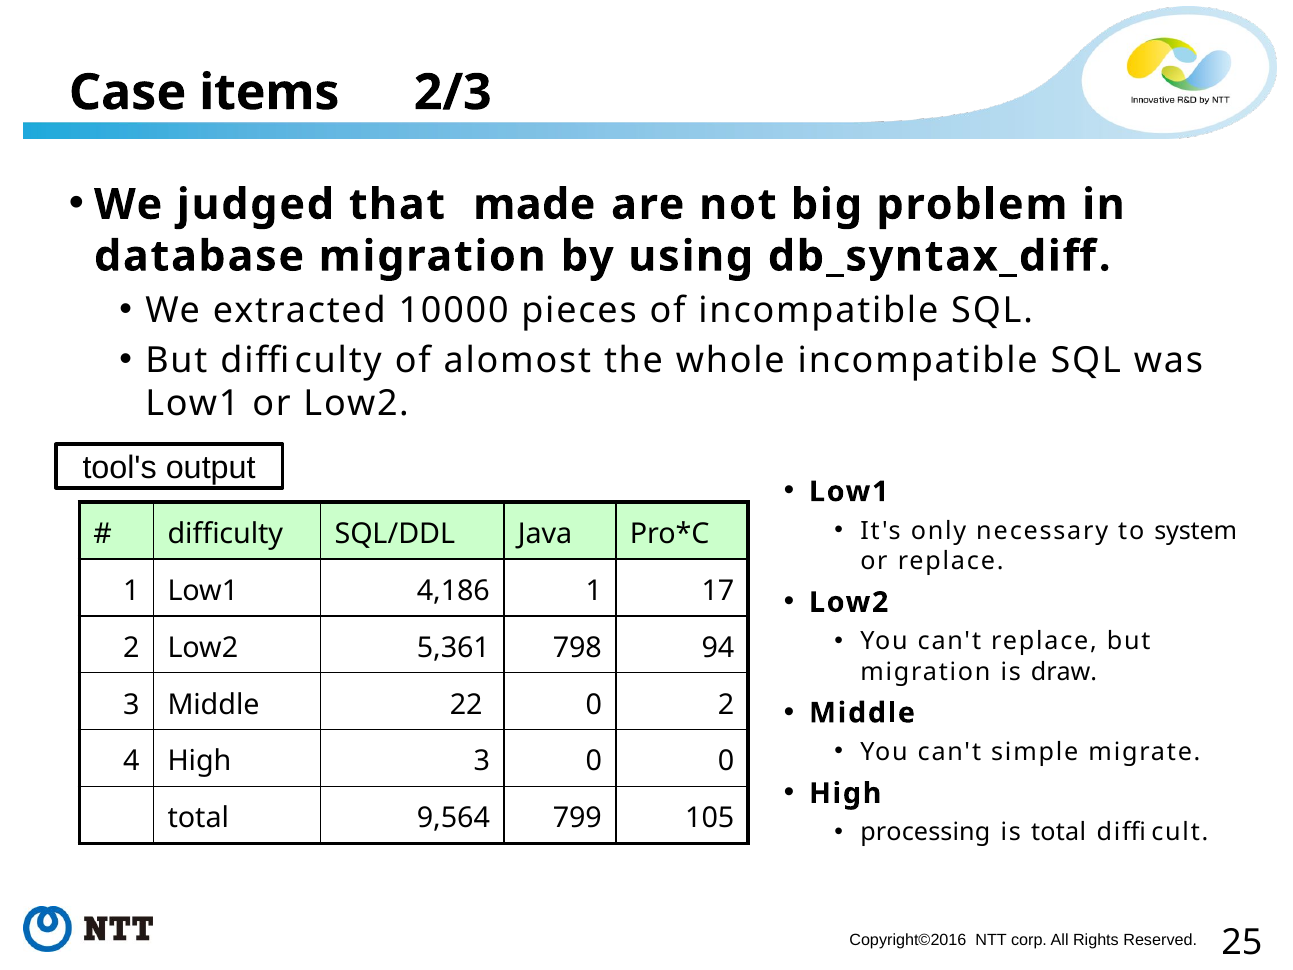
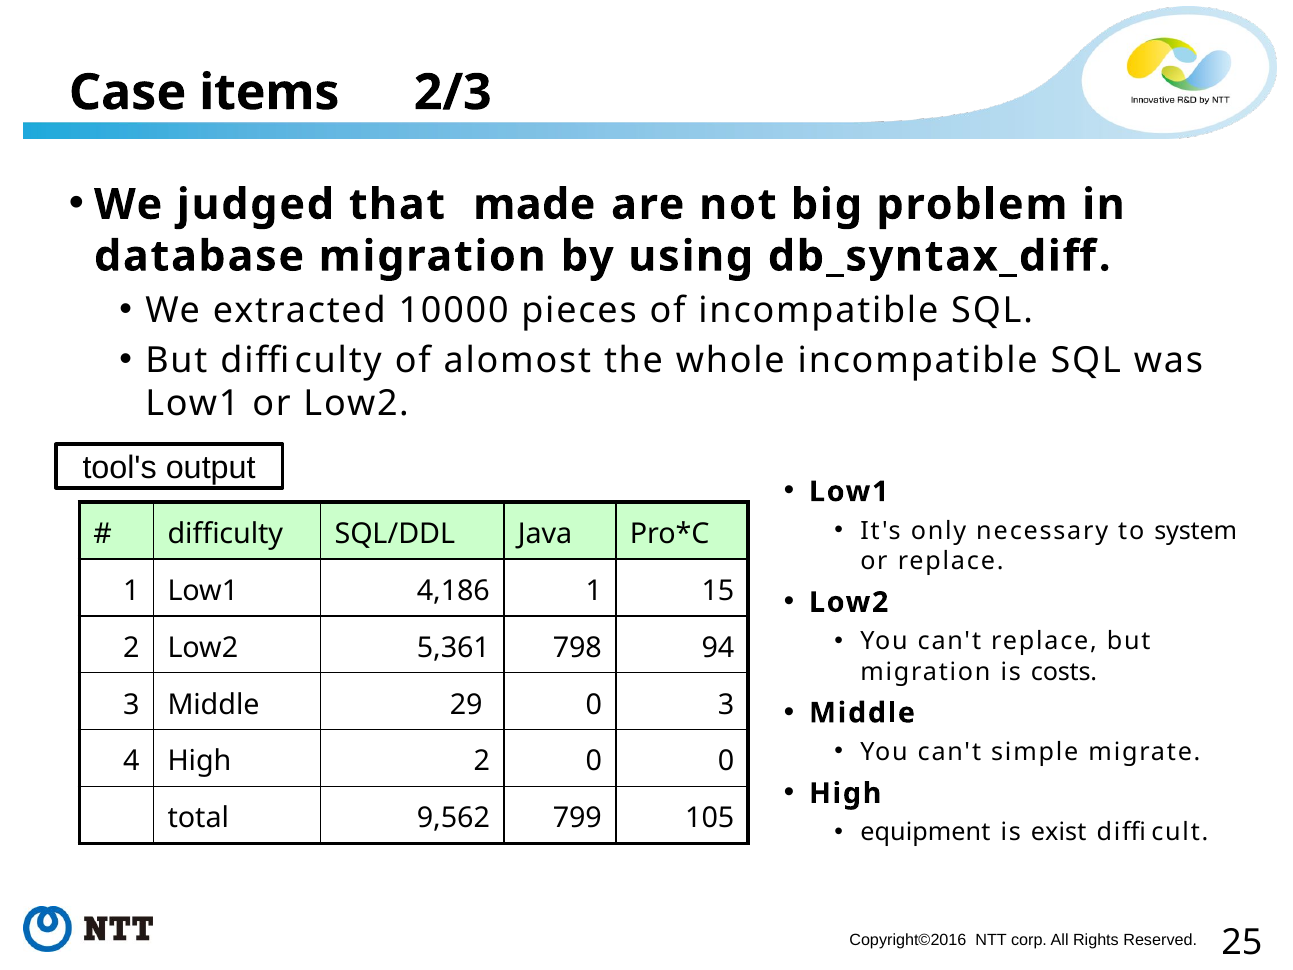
17: 17 -> 15
draw: draw -> costs
22: 22 -> 29
0 2: 2 -> 3
High 3: 3 -> 2
9,564: 9,564 -> 9,562
processing: processing -> equipment
is total: total -> exist
